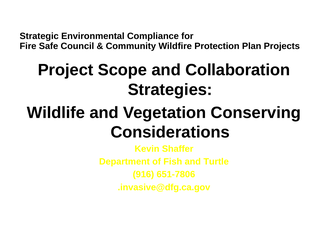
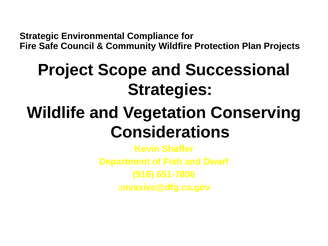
Collaboration: Collaboration -> Successional
Turtle: Turtle -> Dwarf
